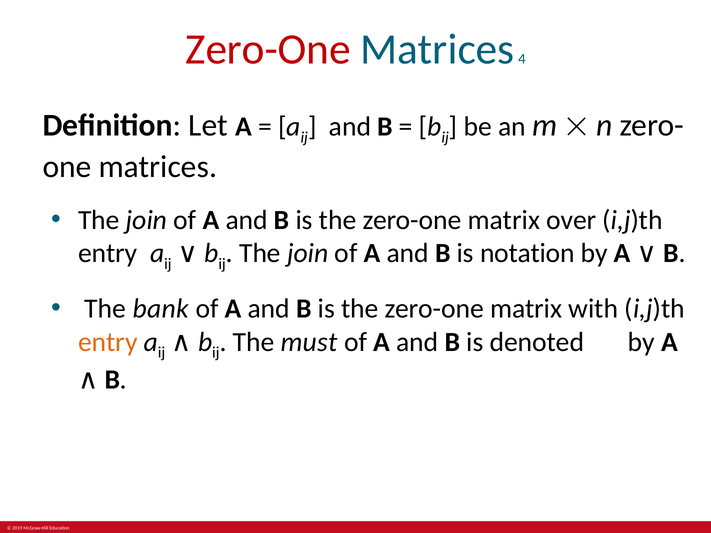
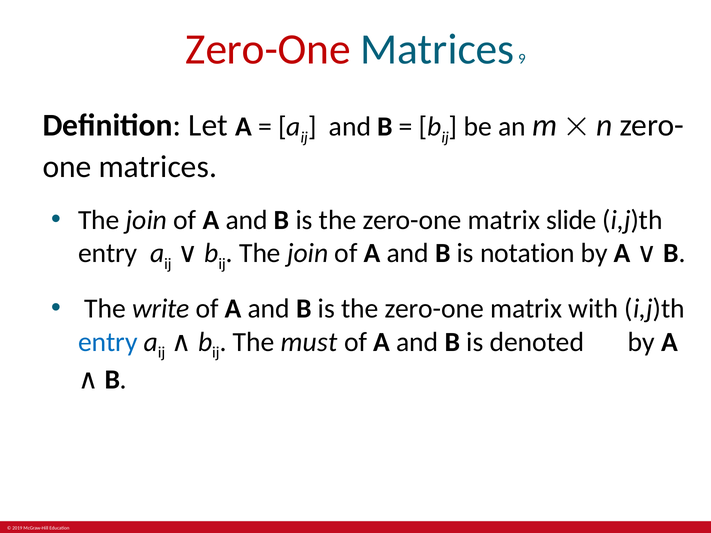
4: 4 -> 9
over: over -> slide
bank: bank -> write
entry at (108, 342) colour: orange -> blue
